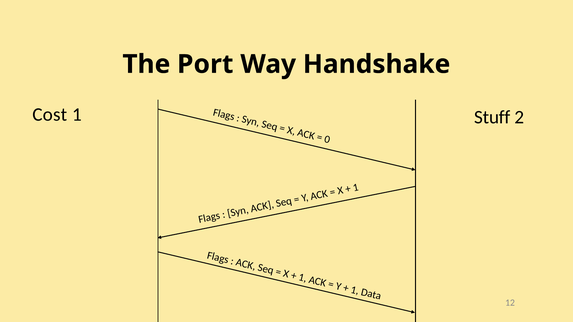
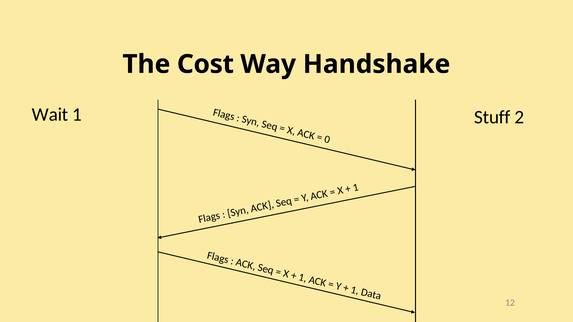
Port: Port -> Cost
Cost: Cost -> Wait
